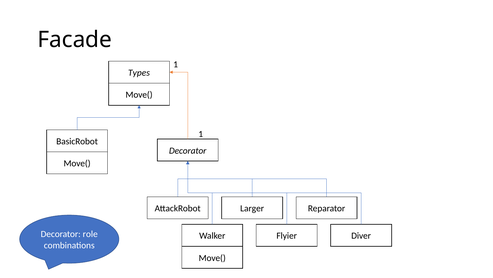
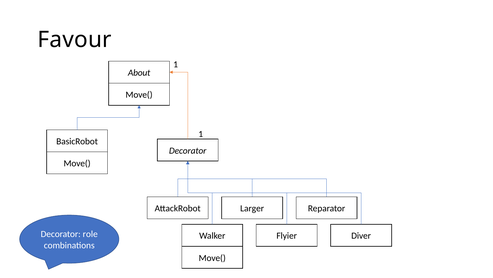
Facade: Facade -> Favour
Types: Types -> About
